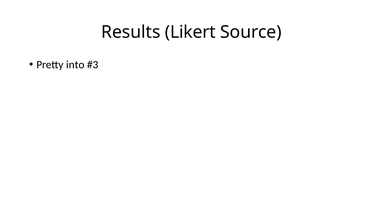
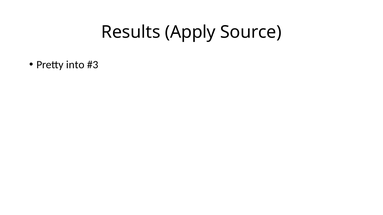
Likert: Likert -> Apply
